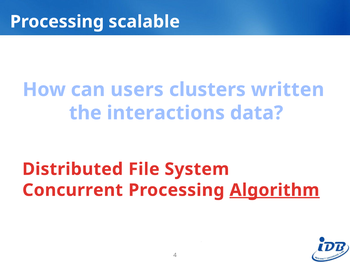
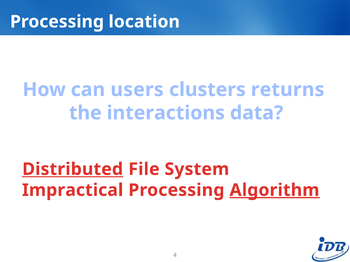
scalable: scalable -> location
written: written -> returns
Distributed underline: none -> present
Concurrent: Concurrent -> Impractical
